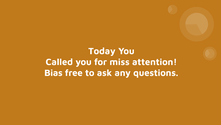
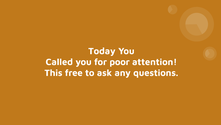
miss: miss -> poor
Bias: Bias -> This
